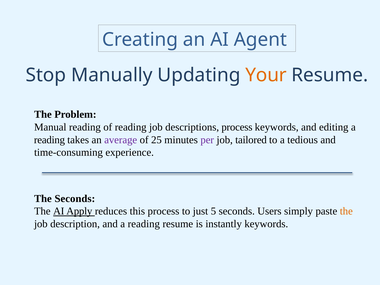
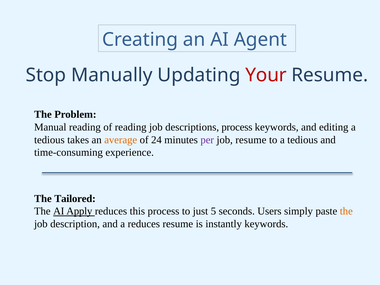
Your colour: orange -> red
reading at (49, 140): reading -> tedious
average colour: purple -> orange
25: 25 -> 24
job tailored: tailored -> resume
The Seconds: Seconds -> Tailored
and a reading: reading -> reduces
